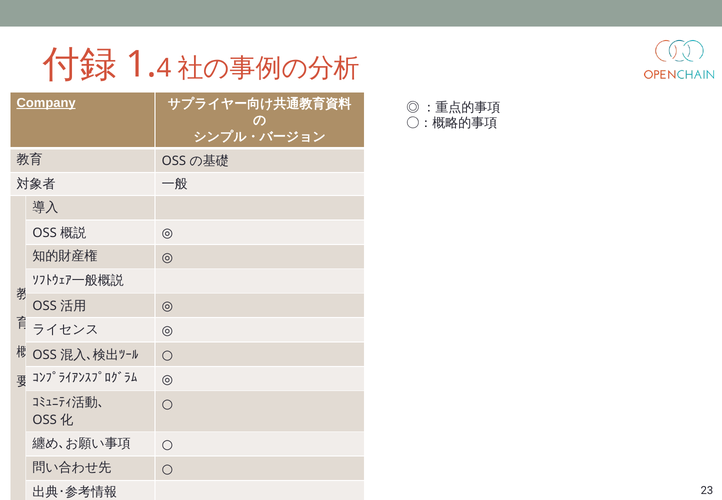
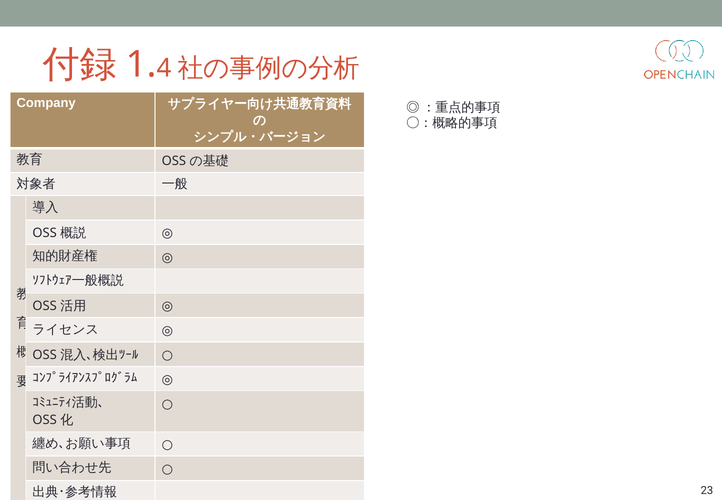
Company underline: present -> none
